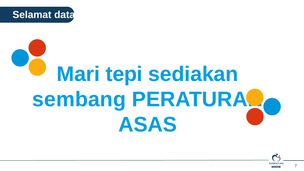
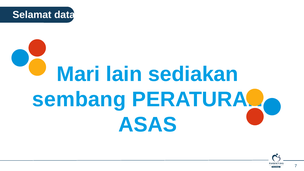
tepi: tepi -> lain
